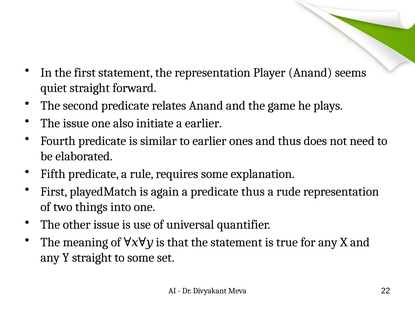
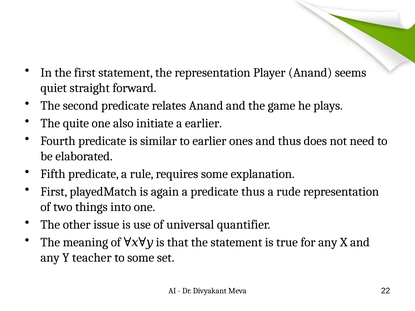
The issue: issue -> quite
Y straight: straight -> teacher
